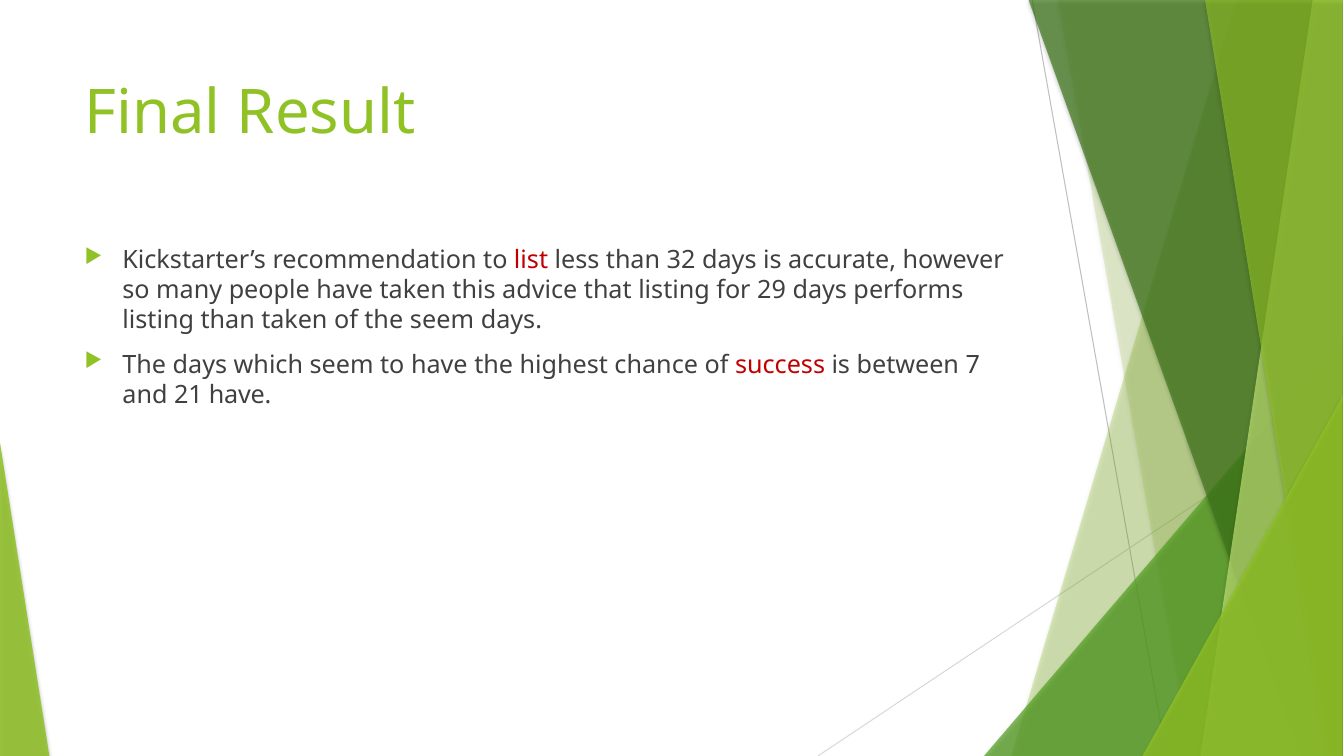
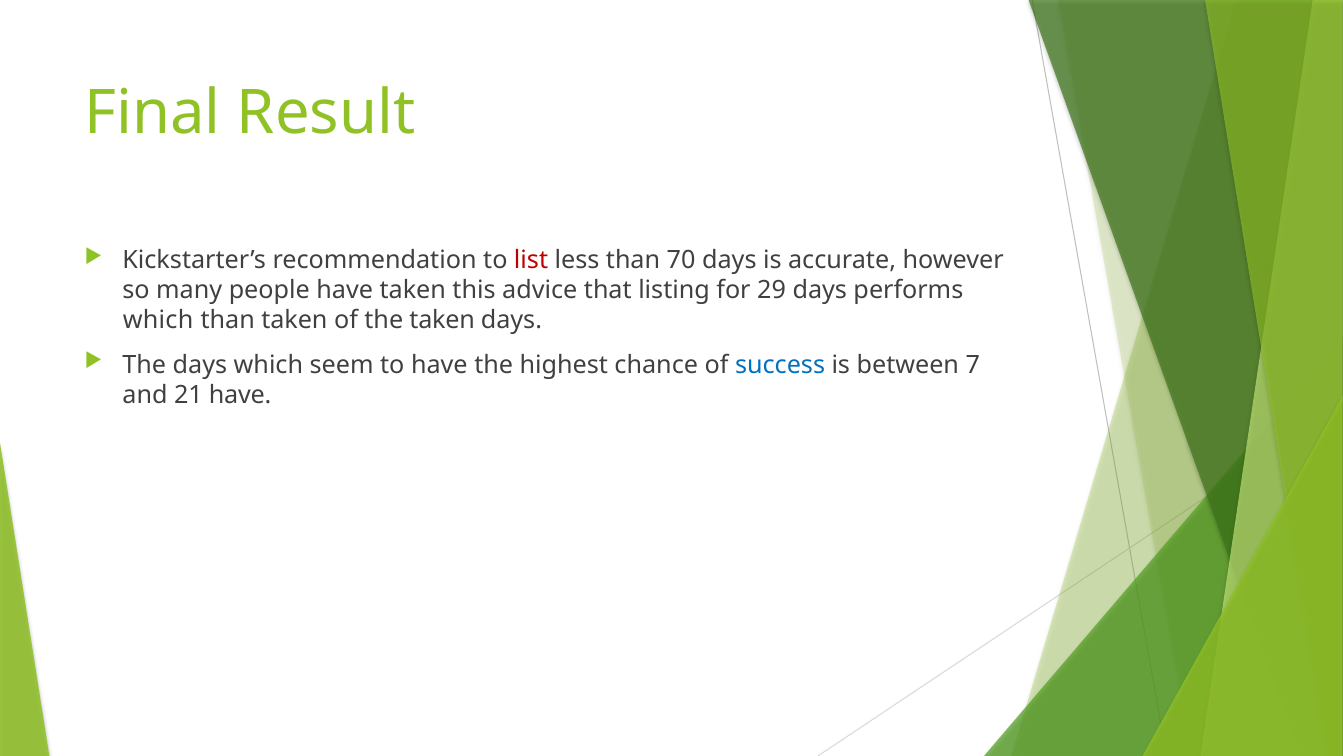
32: 32 -> 70
listing at (158, 320): listing -> which
the seem: seem -> taken
success colour: red -> blue
